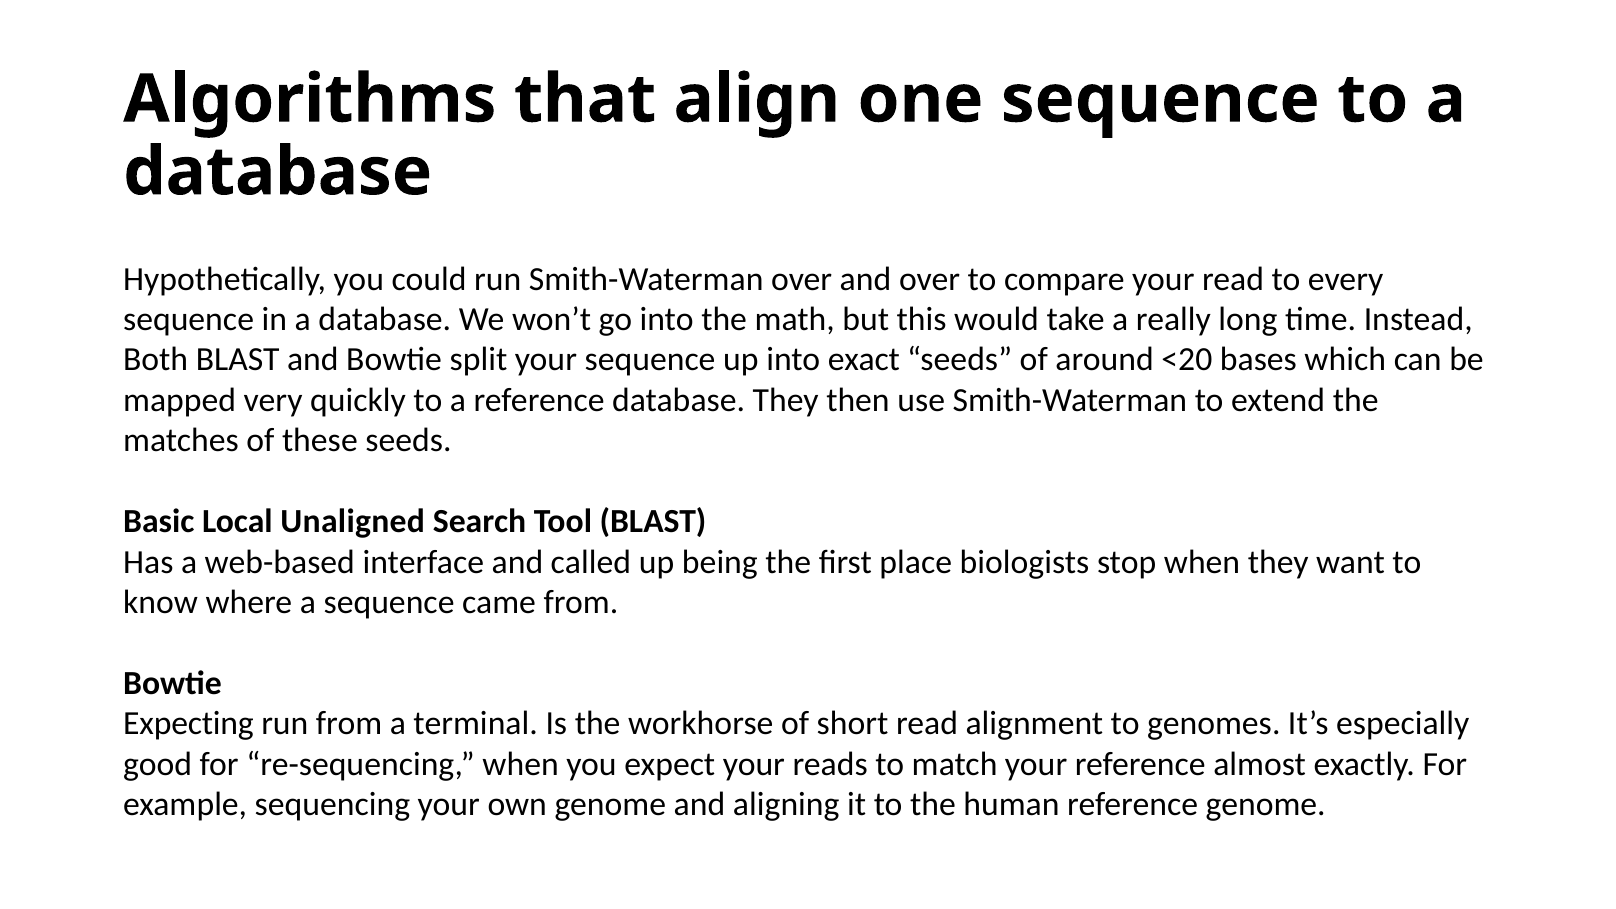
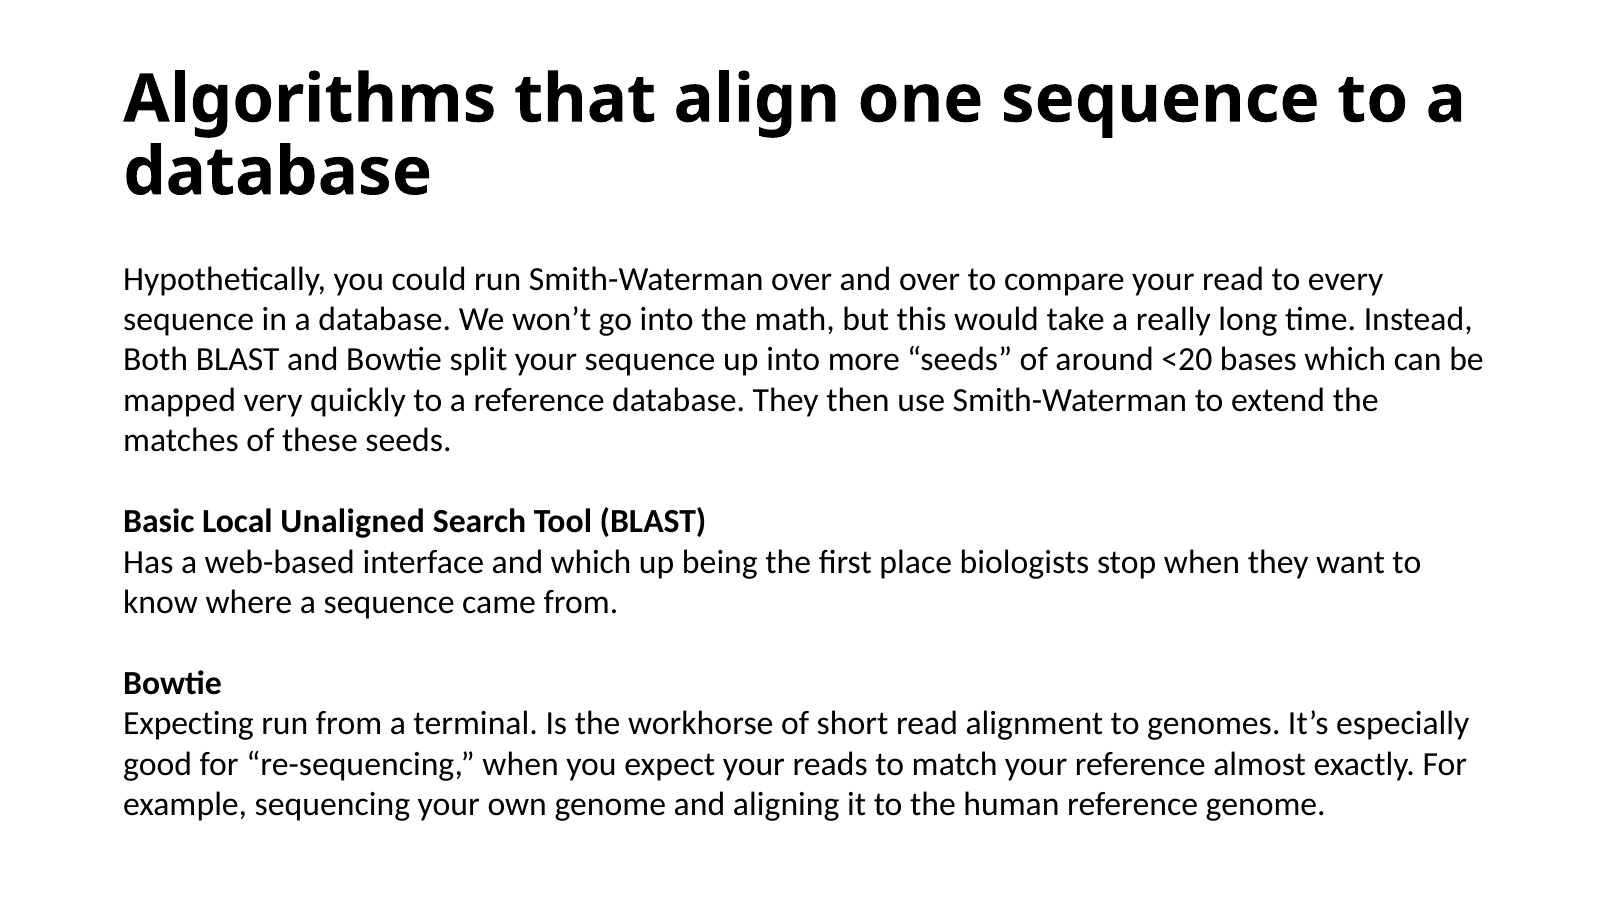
exact: exact -> more
and called: called -> which
